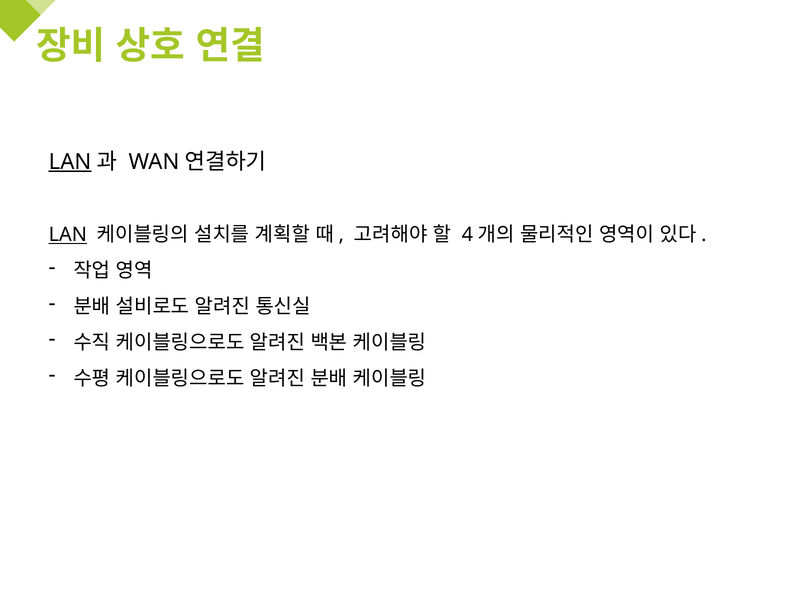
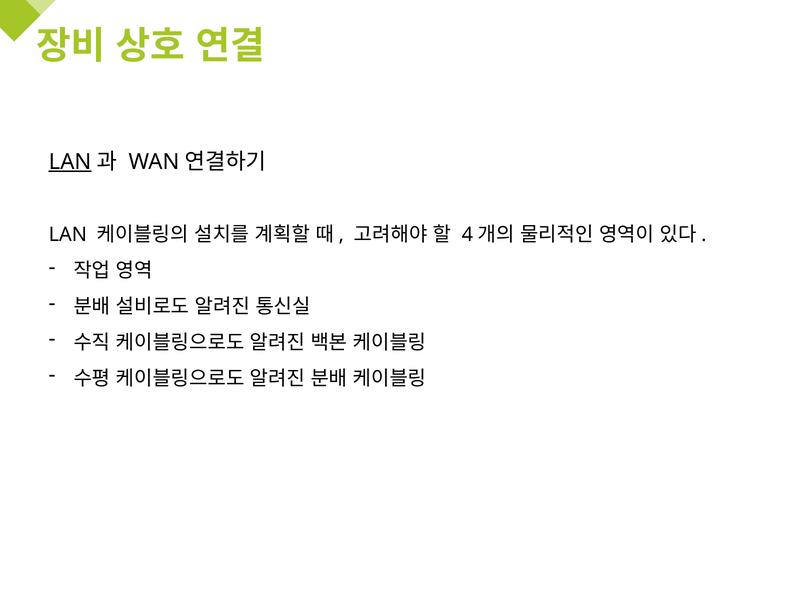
LAN at (68, 235) underline: present -> none
